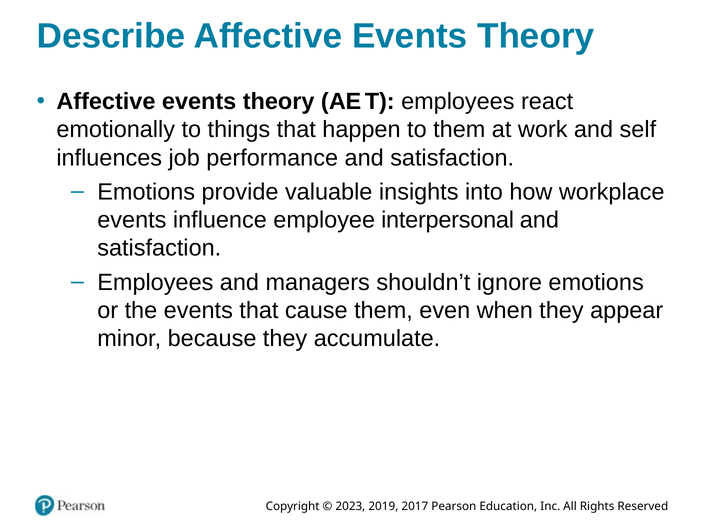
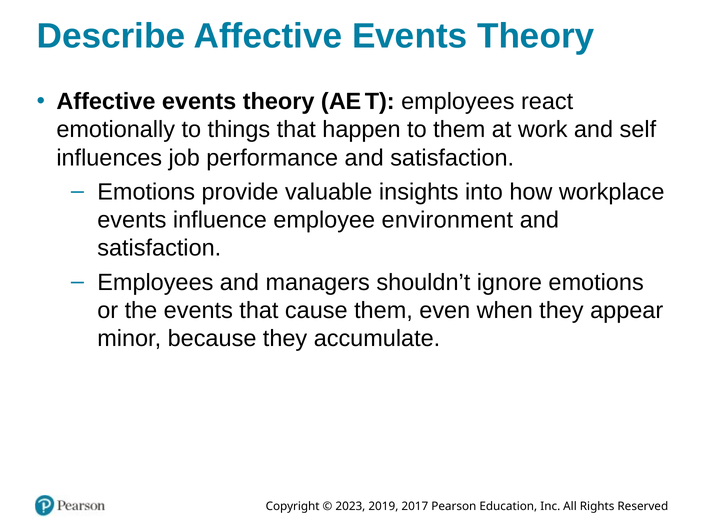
interpersonal: interpersonal -> environment
